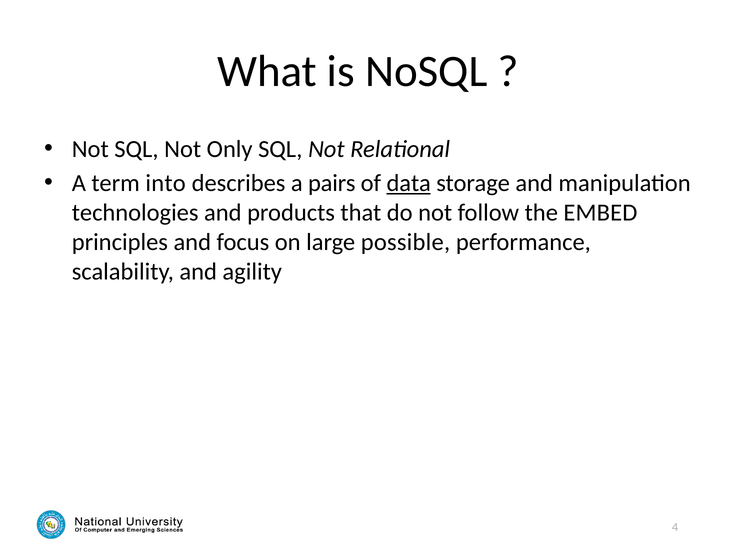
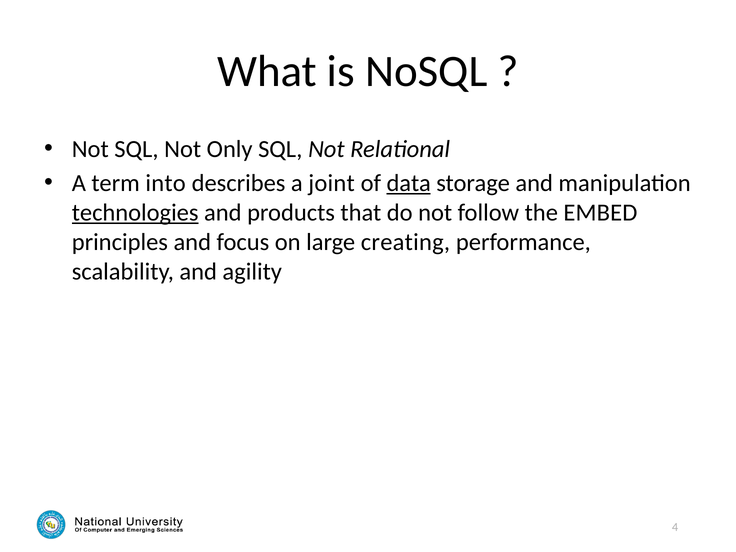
pairs: pairs -> joint
technologies underline: none -> present
possible: possible -> creating
